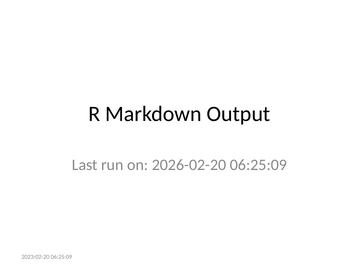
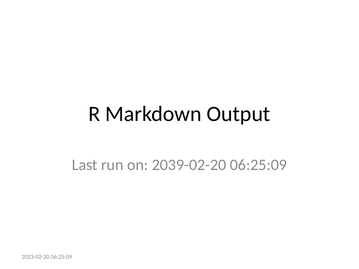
2026-02-20: 2026-02-20 -> 2039-02-20
